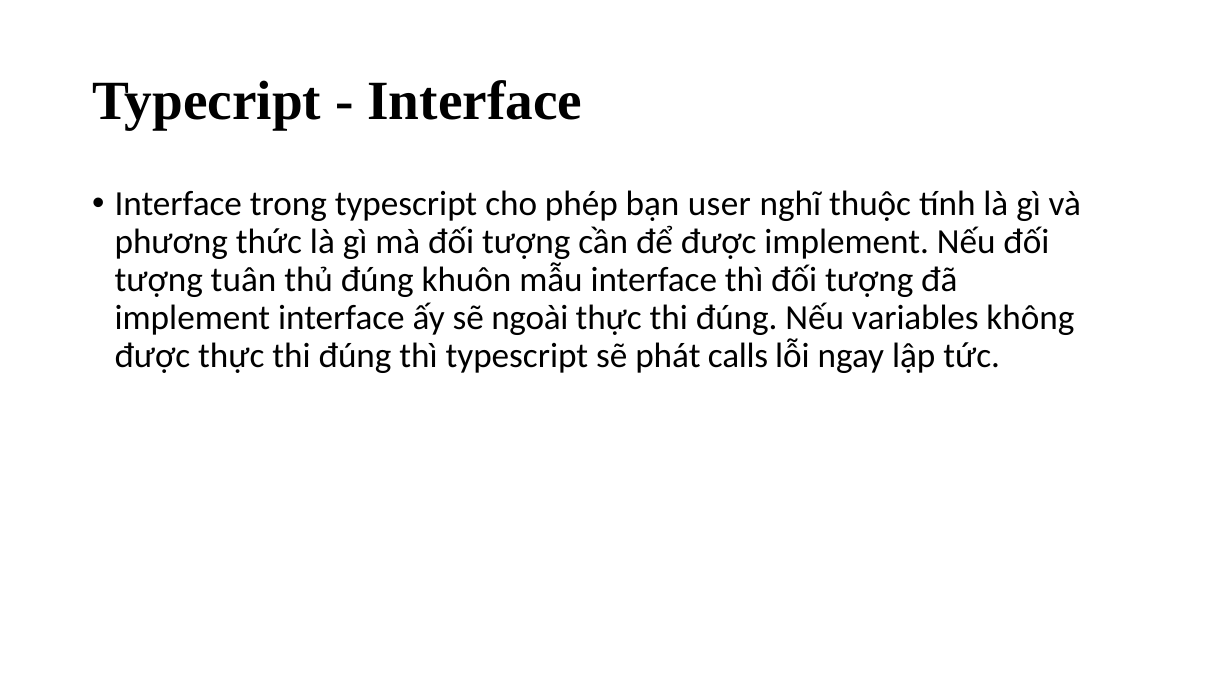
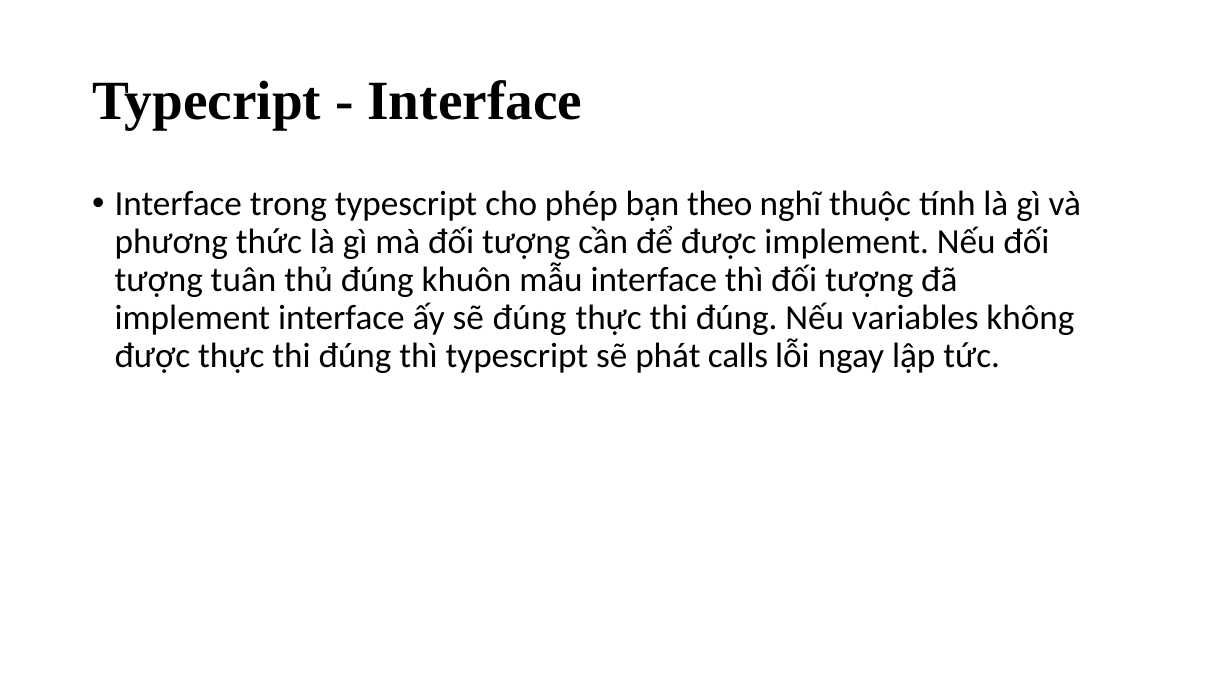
user: user -> theo
sẽ ngoài: ngoài -> đúng
